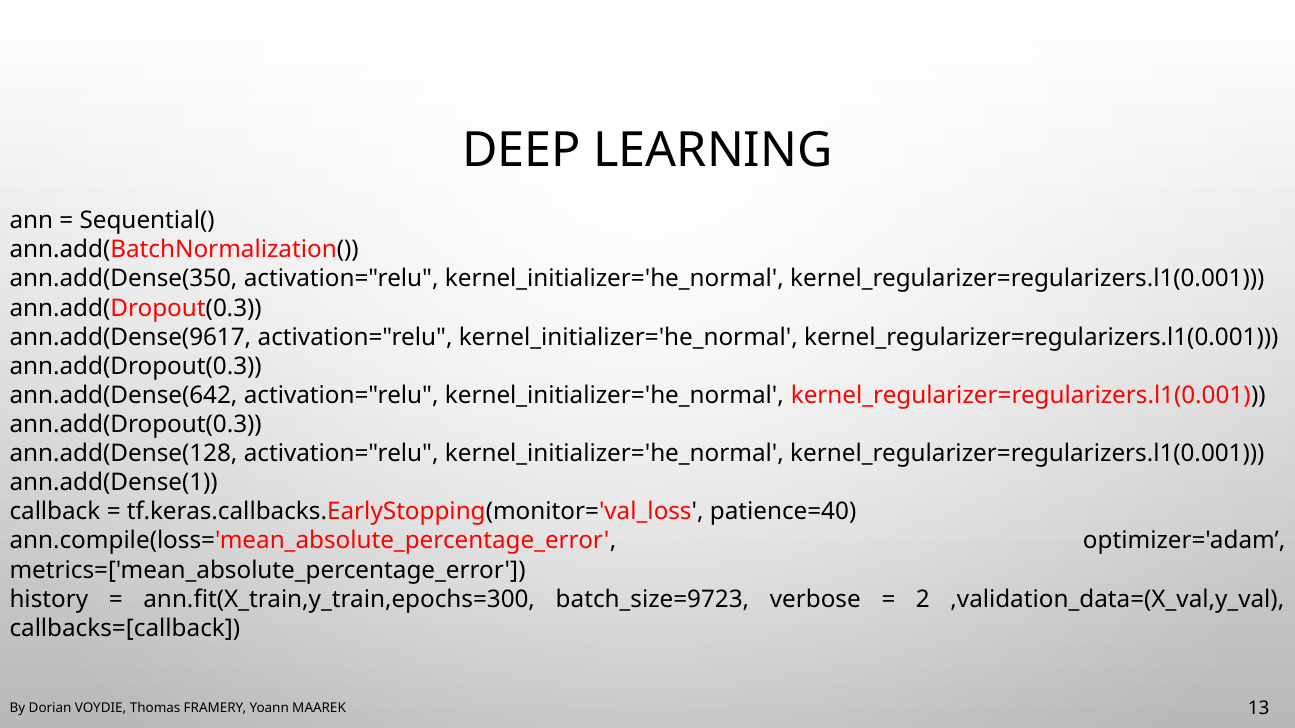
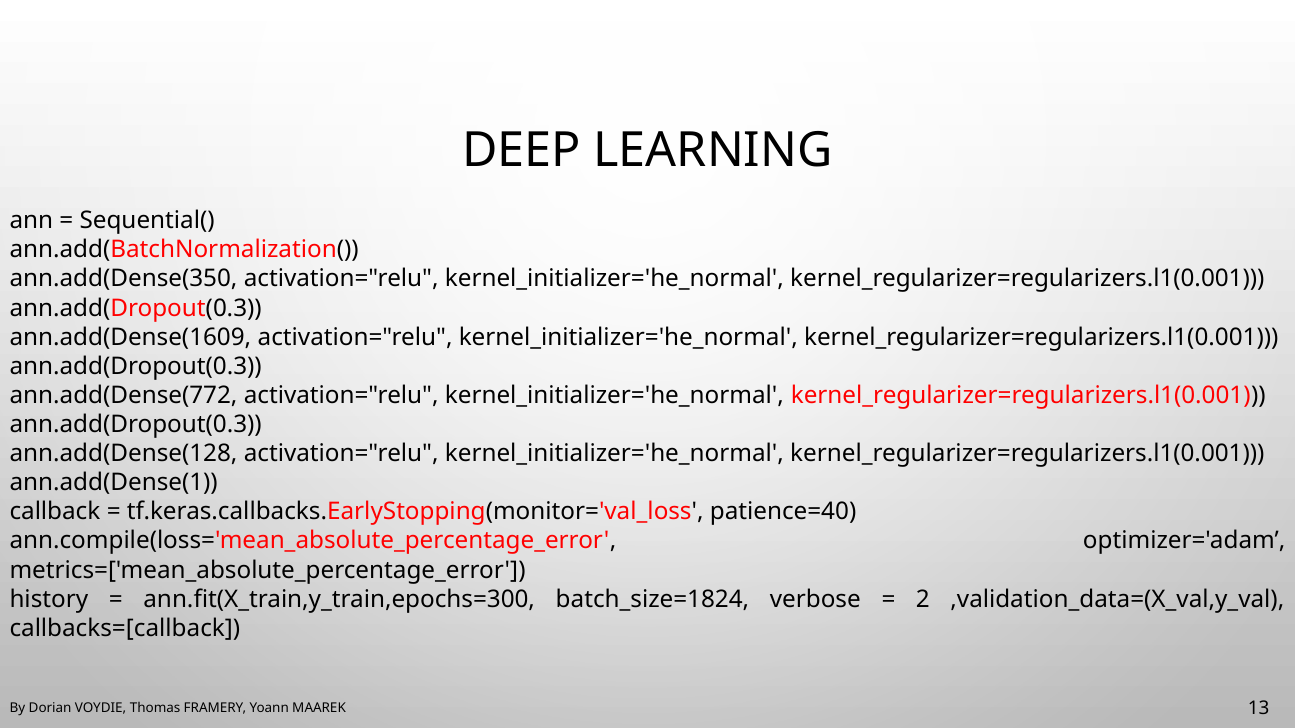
ann.add(Dense(9617: ann.add(Dense(9617 -> ann.add(Dense(1609
ann.add(Dense(642: ann.add(Dense(642 -> ann.add(Dense(772
batch_size=9723: batch_size=9723 -> batch_size=1824
